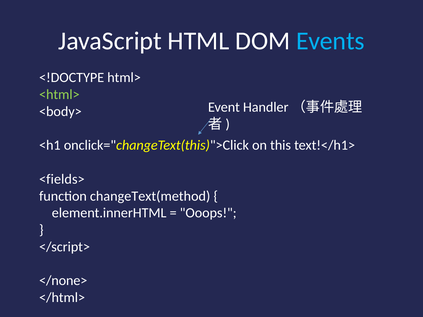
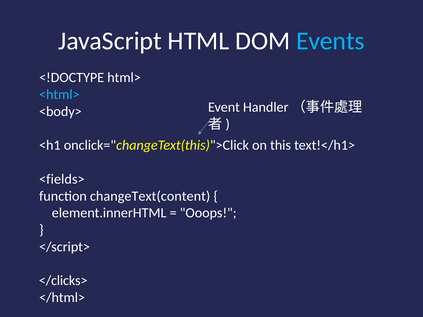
<html> colour: light green -> light blue
changeText(method: changeText(method -> changeText(content
</none>: </none> -> </clicks>
